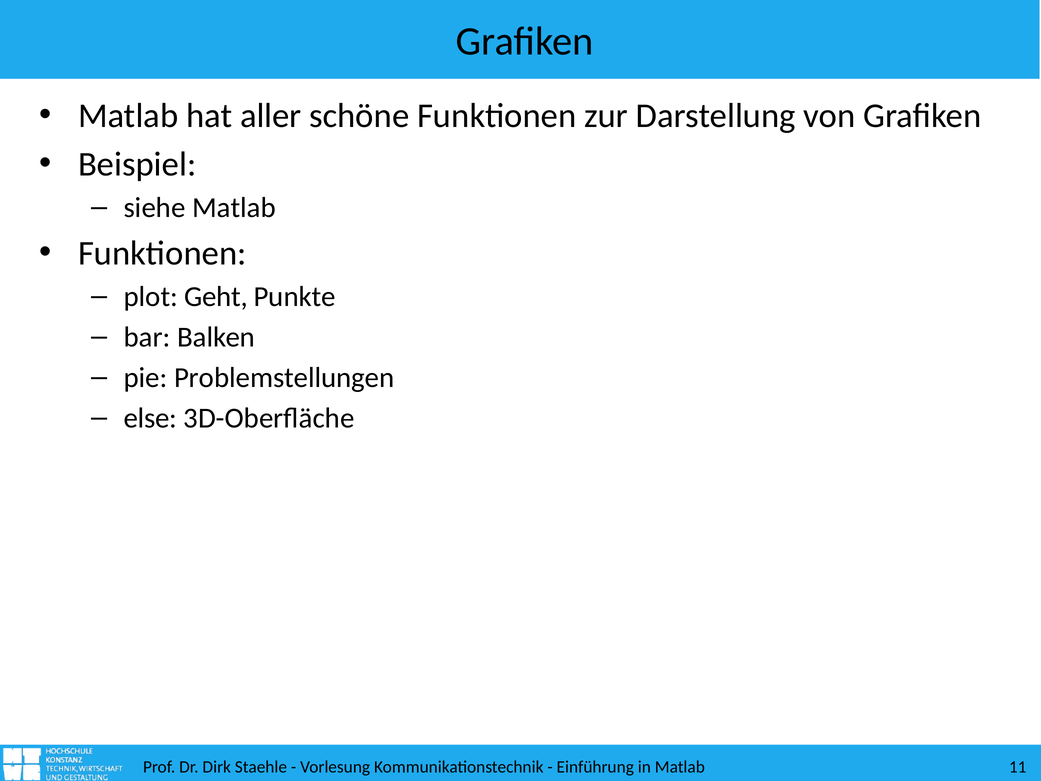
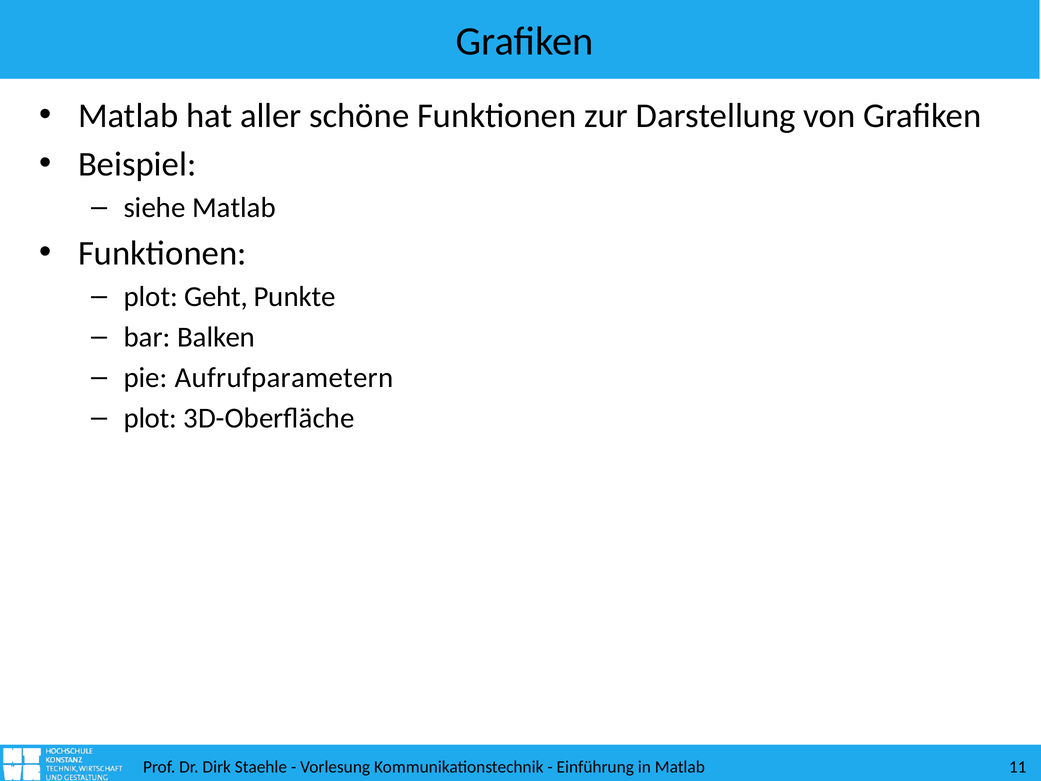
Problemstellungen: Problemstellungen -> Aufrufparametern
else at (150, 418): else -> plot
